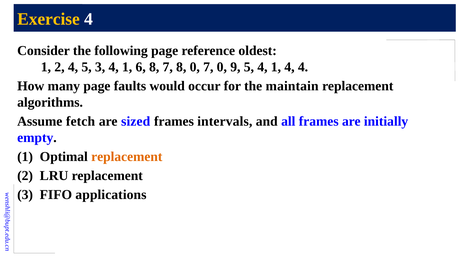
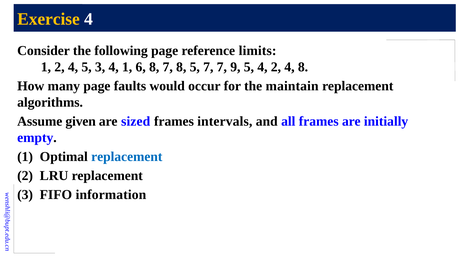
oldest: oldest -> limits
8 0: 0 -> 5
7 0: 0 -> 7
5 4 1: 1 -> 2
4 4: 4 -> 8
fetch: fetch -> given
replacement at (127, 156) colour: orange -> blue
applications: applications -> information
